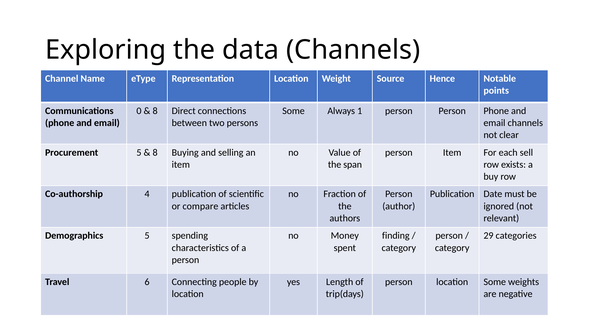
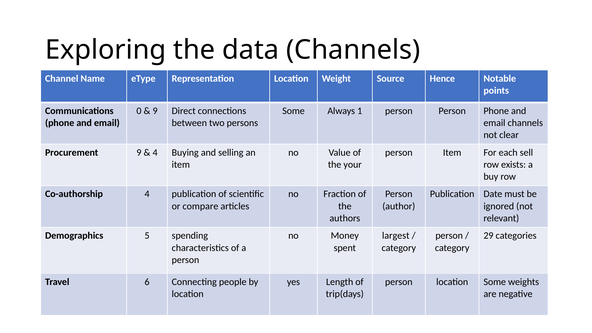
8 at (155, 111): 8 -> 9
Procurement 5: 5 -> 9
8 at (155, 152): 8 -> 4
span: span -> your
finding: finding -> largest
